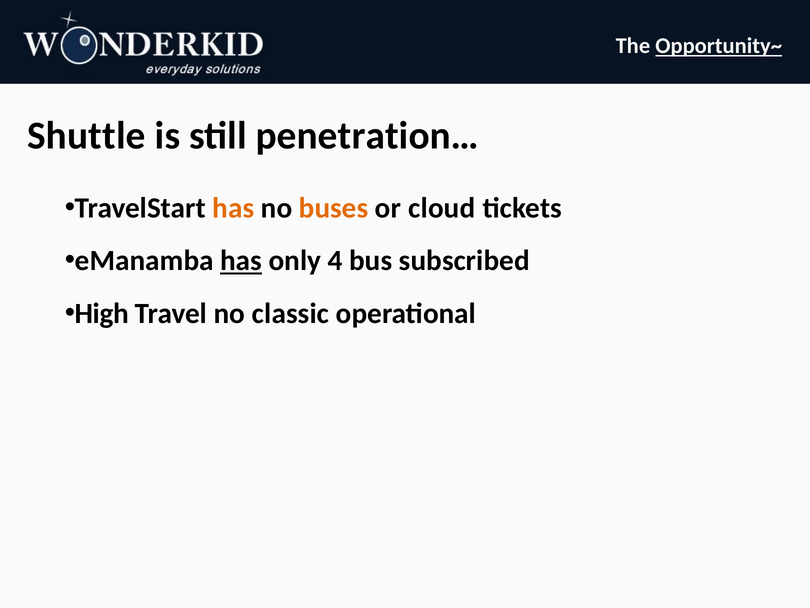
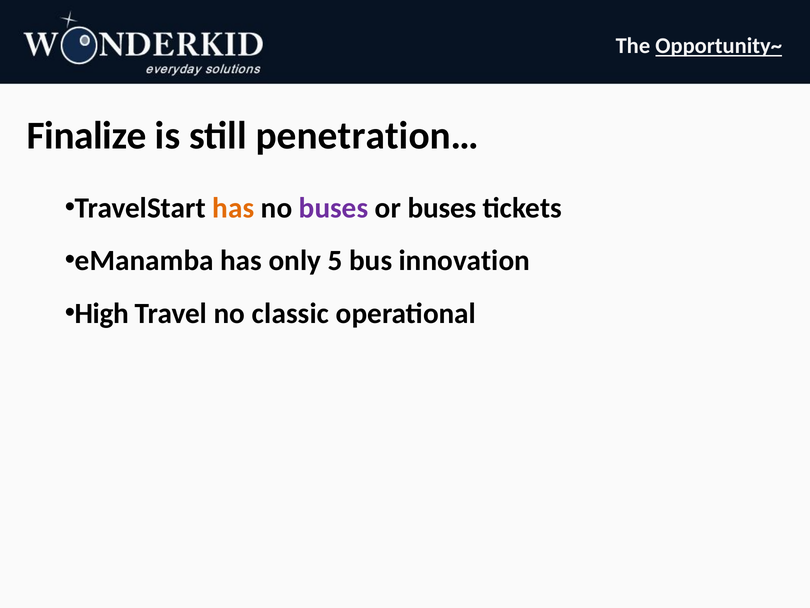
Shuttle: Shuttle -> Finalize
buses at (334, 208) colour: orange -> purple
or cloud: cloud -> buses
has at (241, 261) underline: present -> none
4: 4 -> 5
subscribed: subscribed -> innovation
